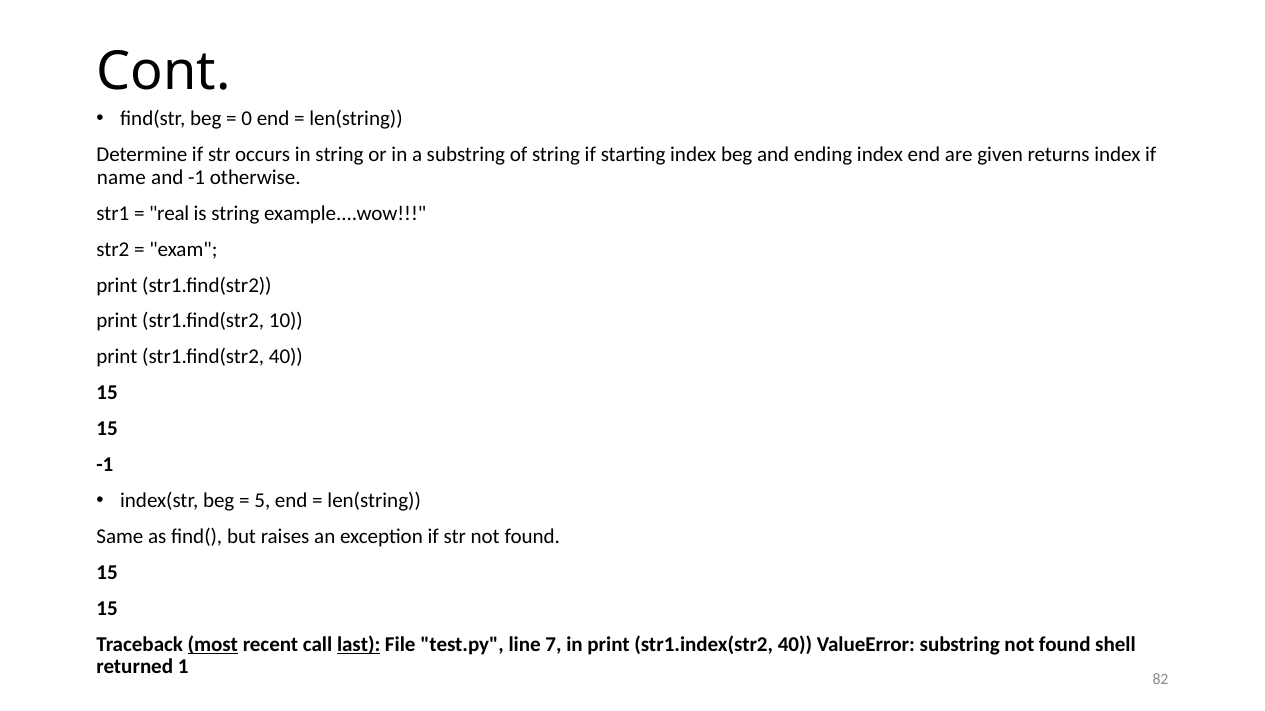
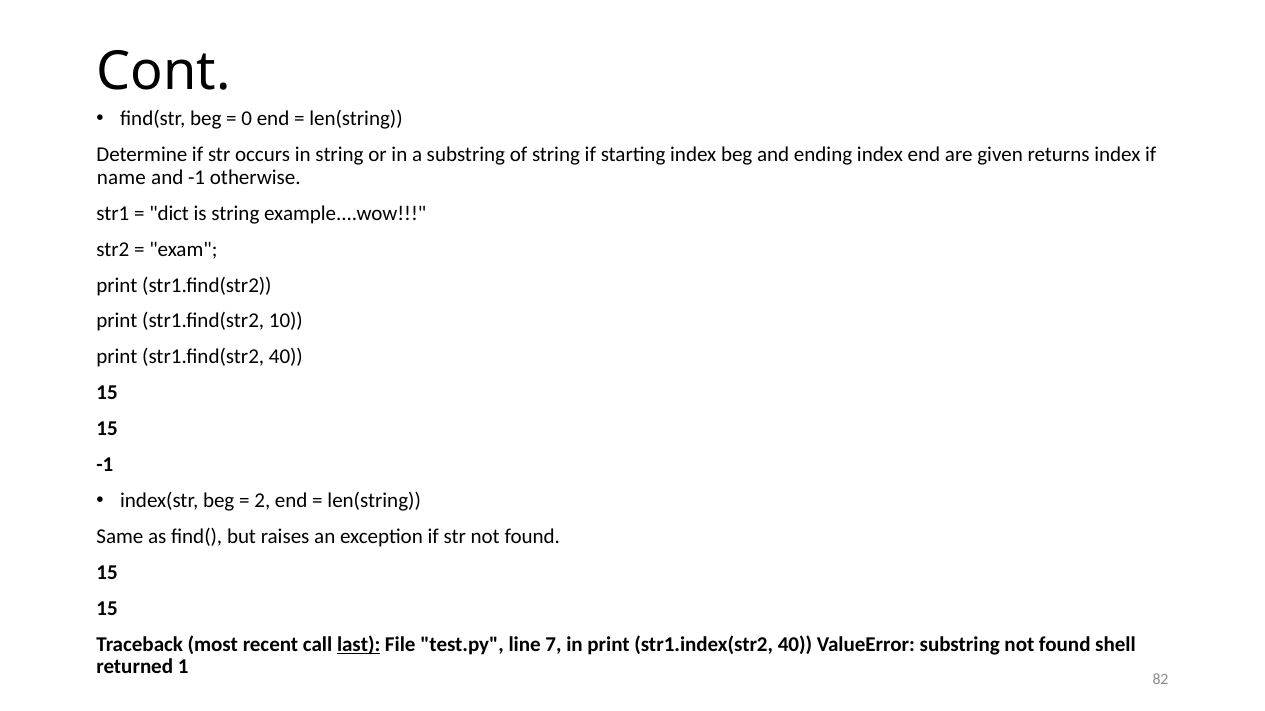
real: real -> dict
5: 5 -> 2
most underline: present -> none
